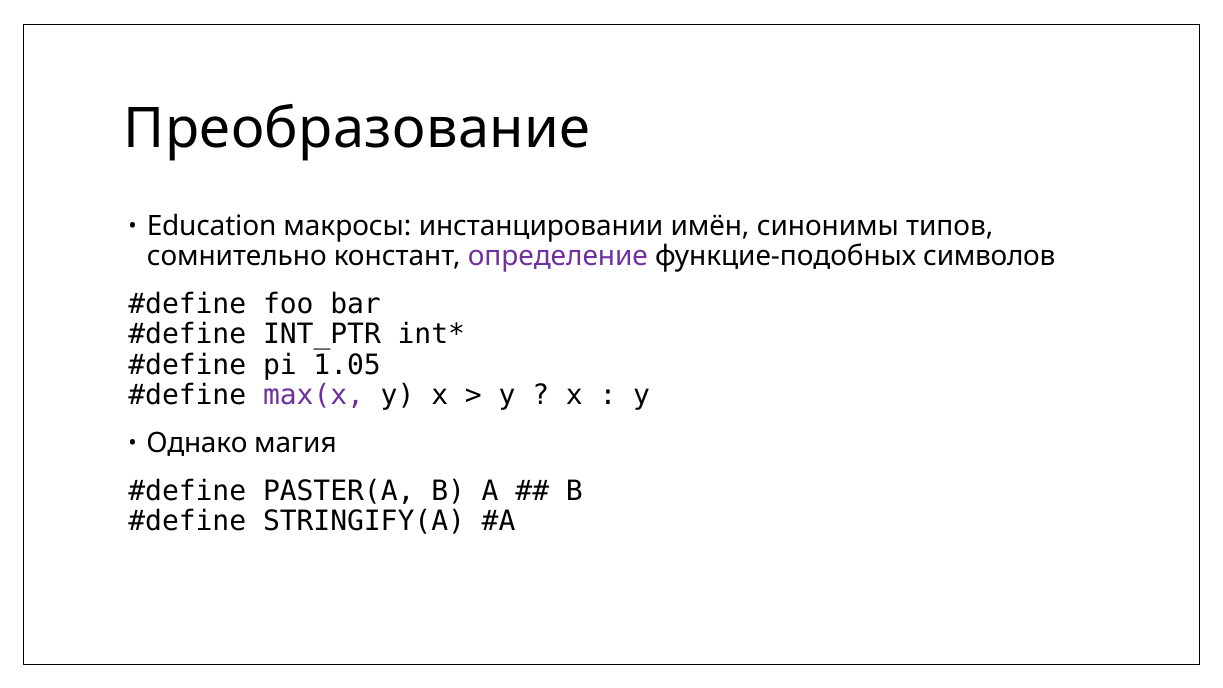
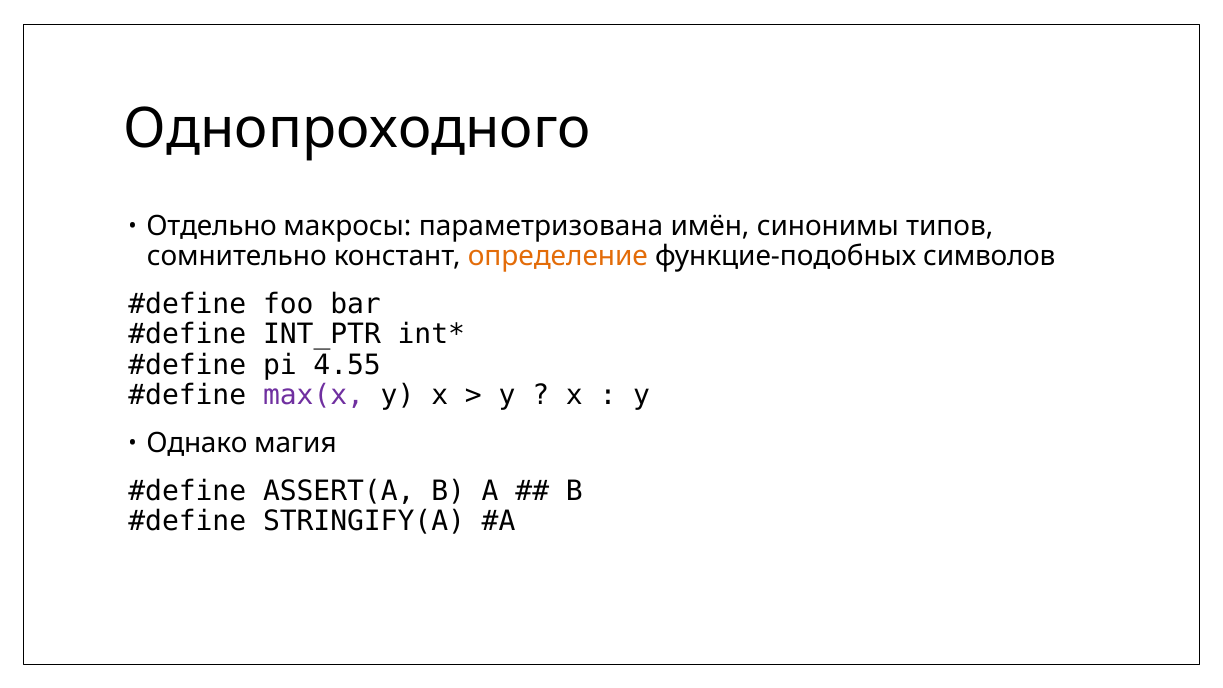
Преобразование: Преобразование -> Однопроходного
Education: Education -> Отдельно
инстанцировании: инстанцировании -> параметризована
определение colour: purple -> orange
1.05: 1.05 -> 4.55
PASTER(A: PASTER(A -> ASSERT(A
